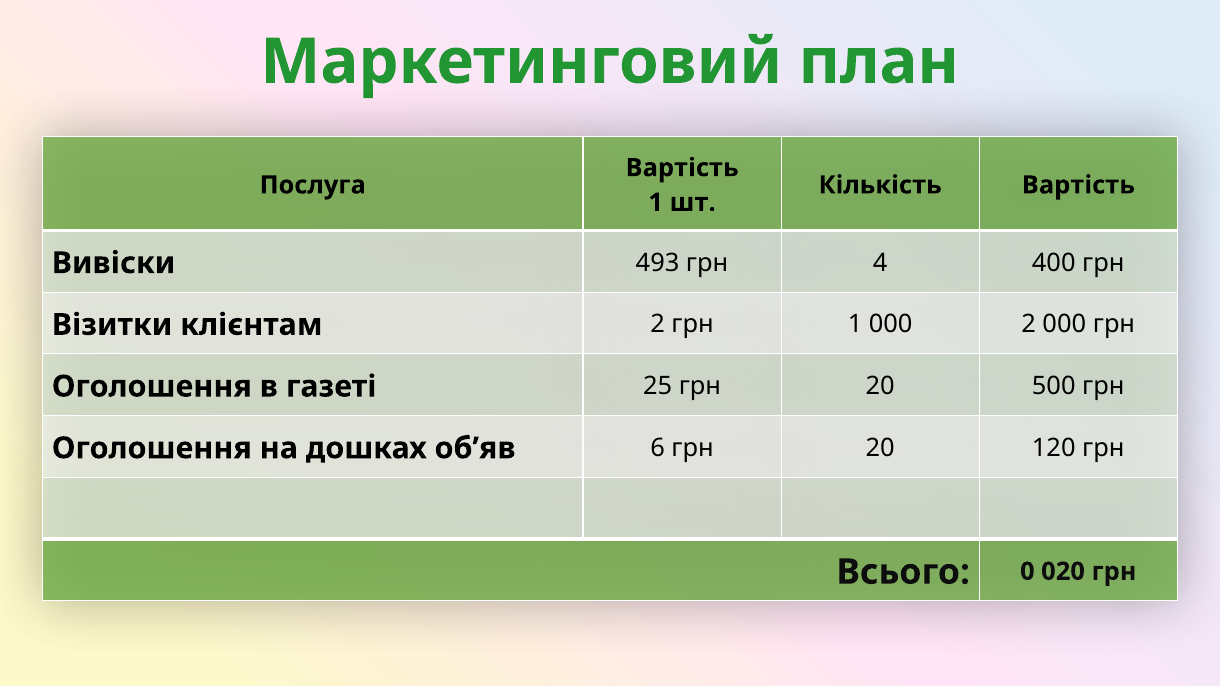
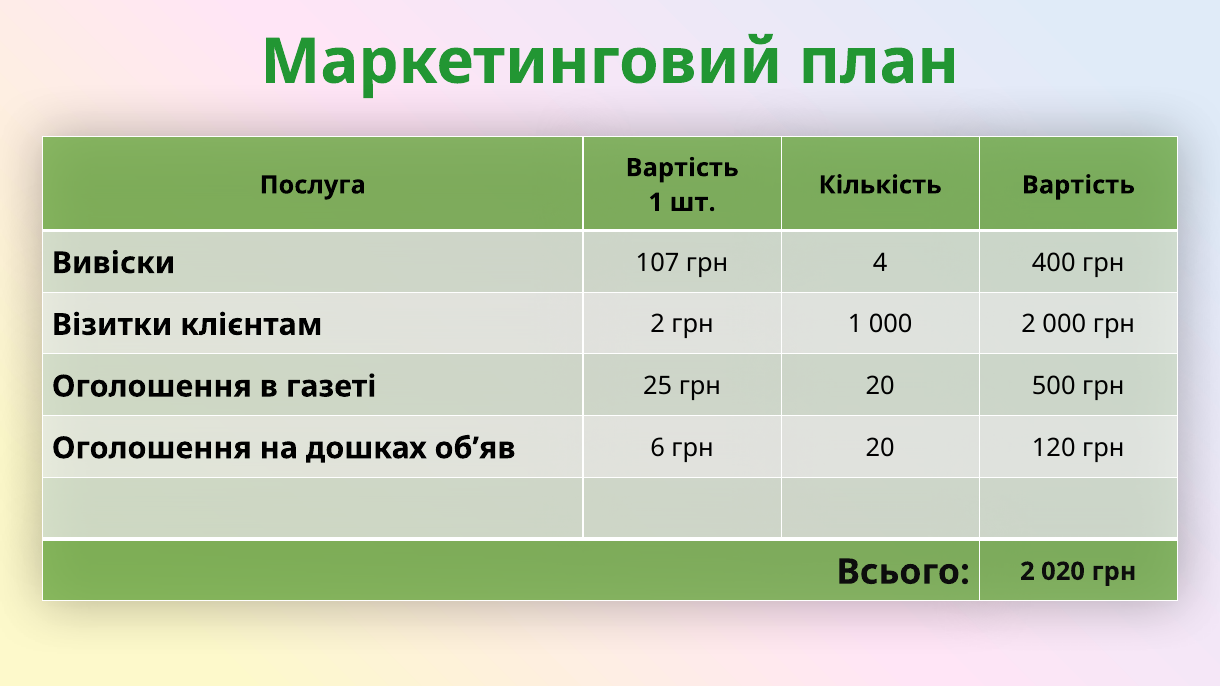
493: 493 -> 107
Всього 0: 0 -> 2
